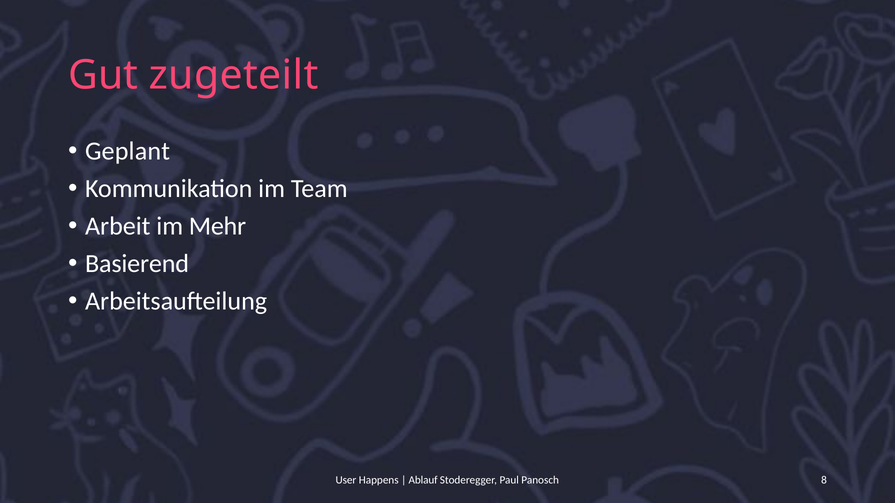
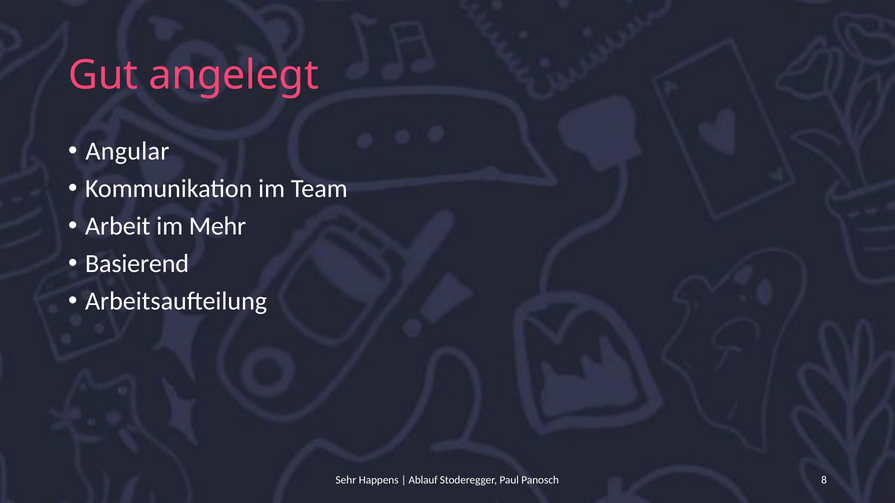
zugeteilt: zugeteilt -> angelegt
Geplant: Geplant -> Angular
User: User -> Sehr
